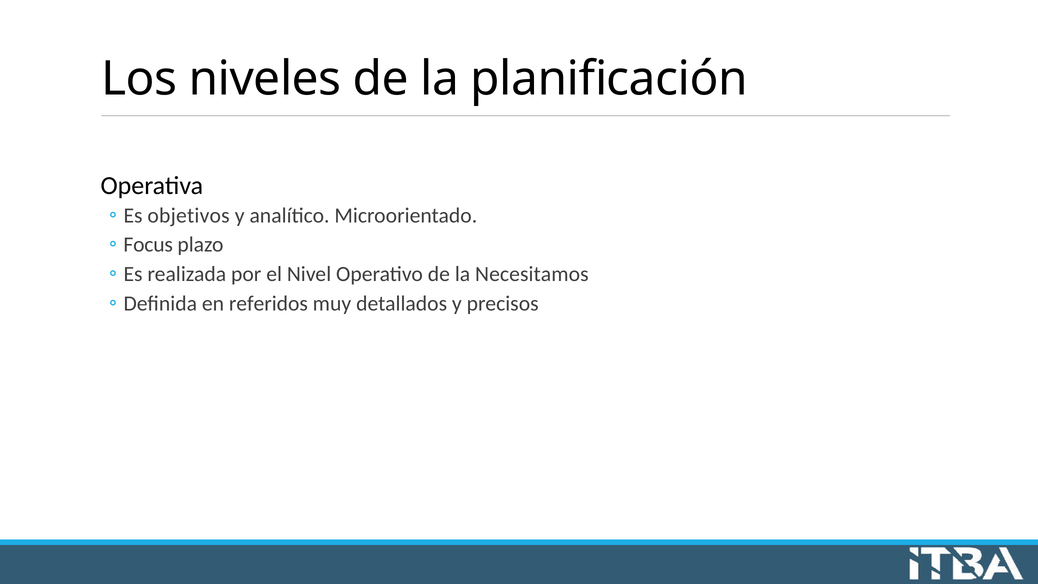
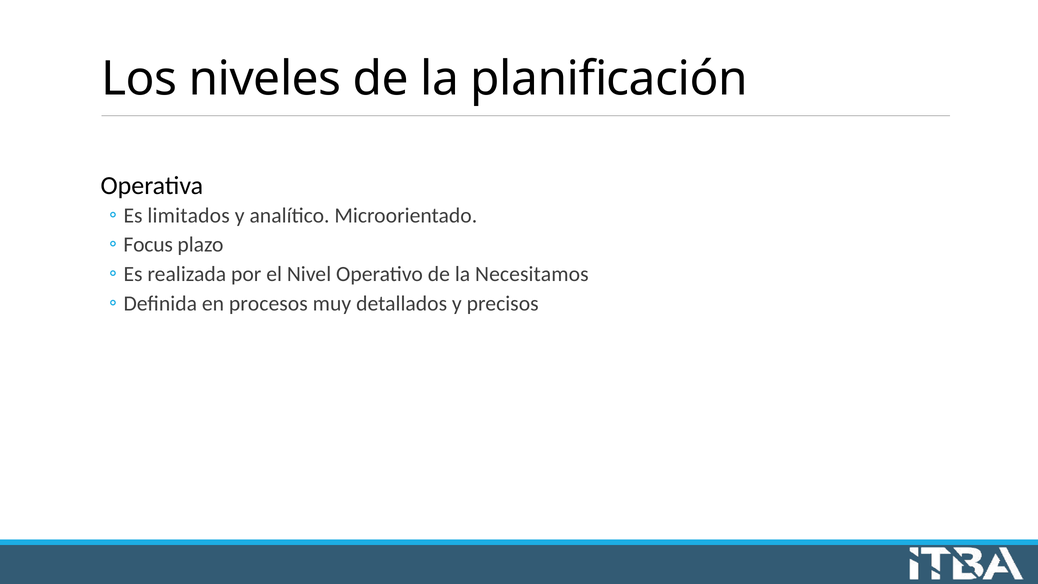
objetivos: objetivos -> limitados
referidos: referidos -> procesos
